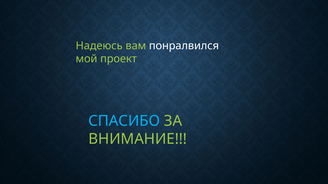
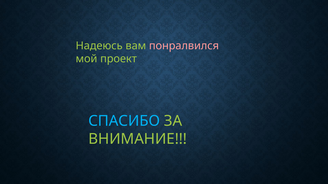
понралвился colour: white -> pink
